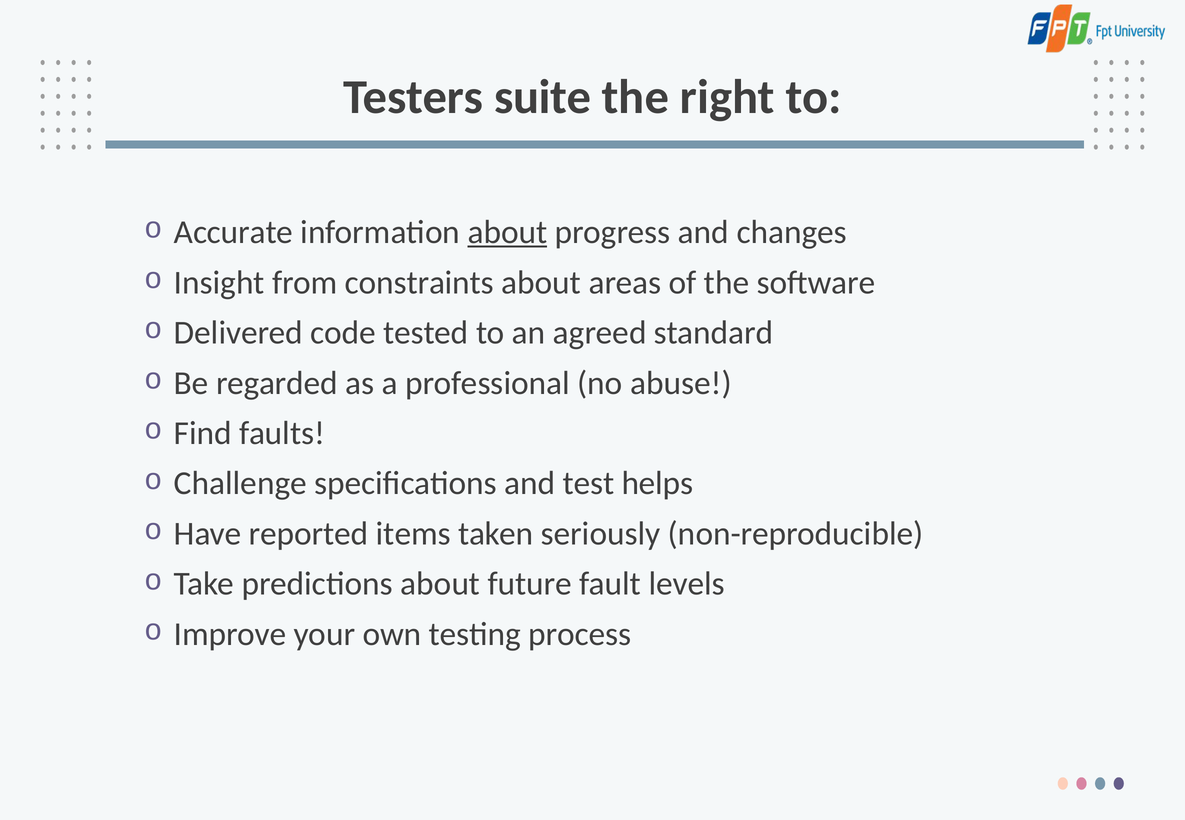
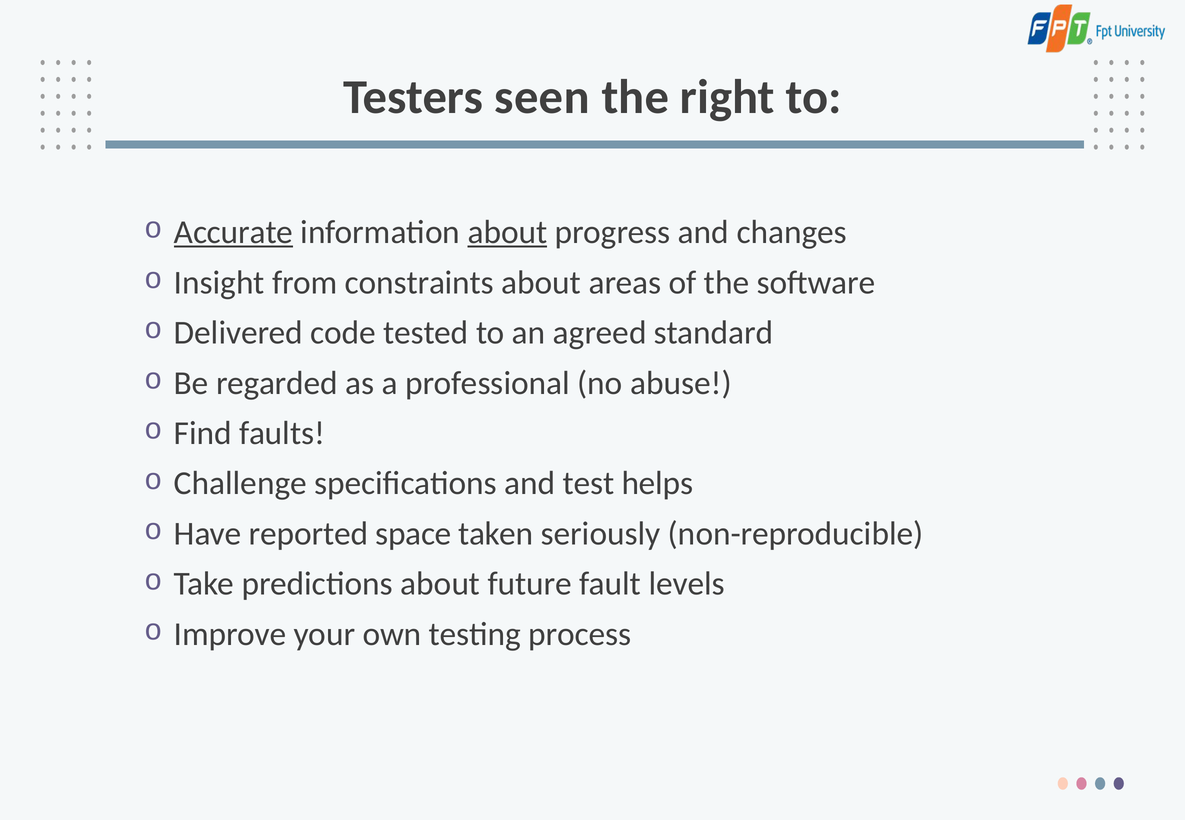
suite: suite -> seen
Accurate underline: none -> present
items: items -> space
